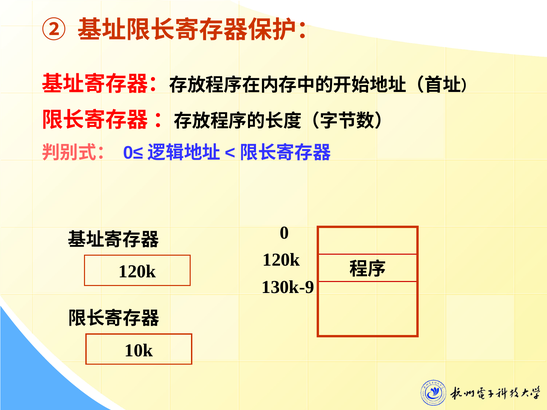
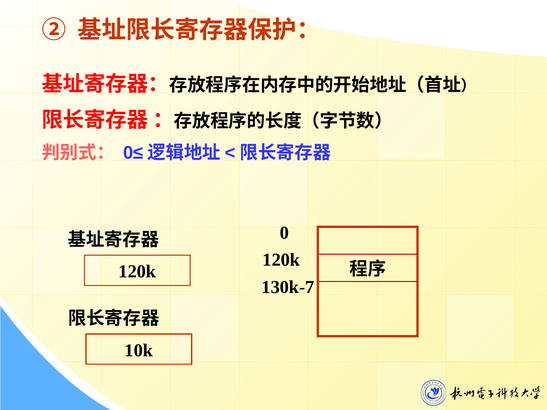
130k-9: 130k-9 -> 130k-7
